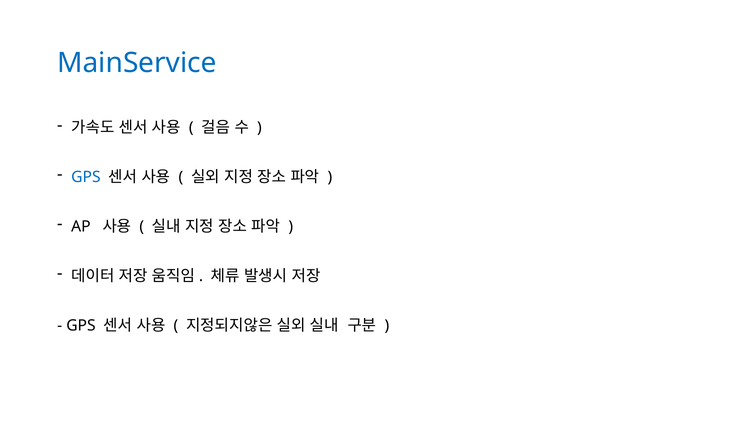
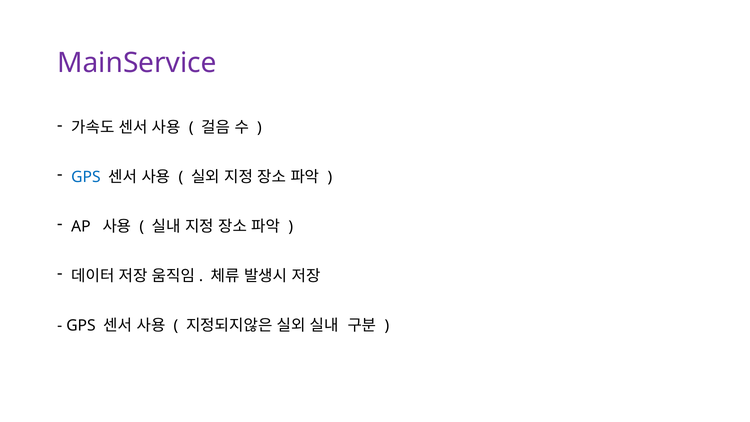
MainService colour: blue -> purple
